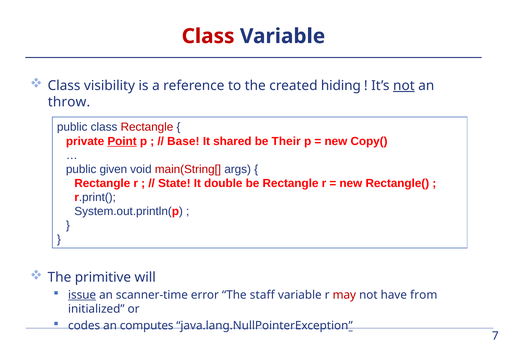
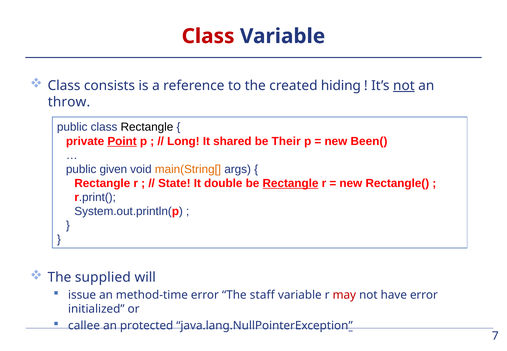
visibility: visibility -> consists
Rectangle at (147, 127) colour: red -> black
Base: Base -> Long
Copy(: Copy( -> Been(
main(String[ colour: red -> orange
Rectangle at (290, 183) underline: none -> present
primitive: primitive -> supplied
issue underline: present -> none
scanner-time: scanner-time -> method-time
have from: from -> error
codes: codes -> callee
computes: computes -> protected
